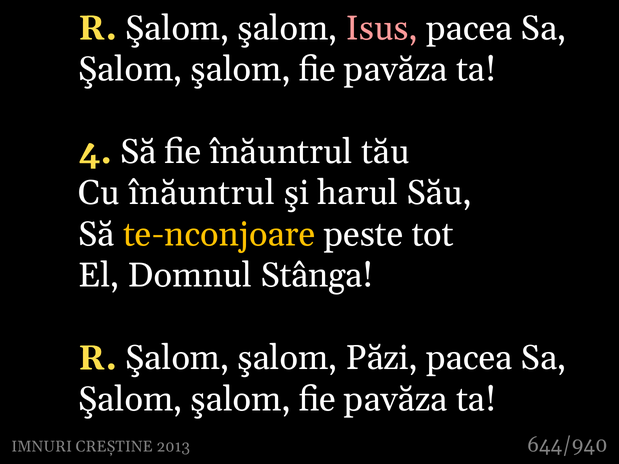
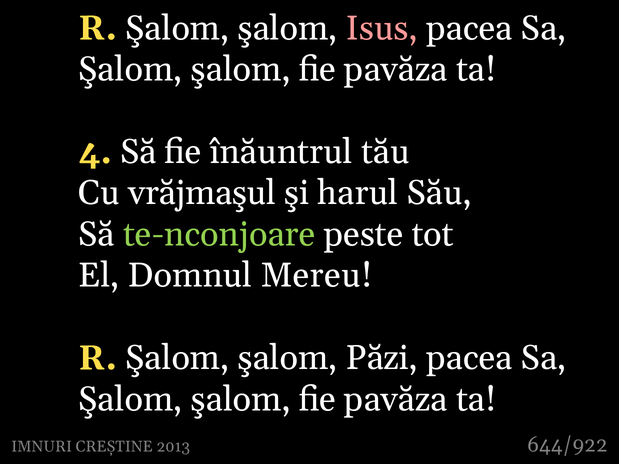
Cu înăuntrul: înăuntrul -> vrăjmaşul
te-nconjoare colour: yellow -> light green
Stânga: Stânga -> Mereu
644/940: 644/940 -> 644/922
